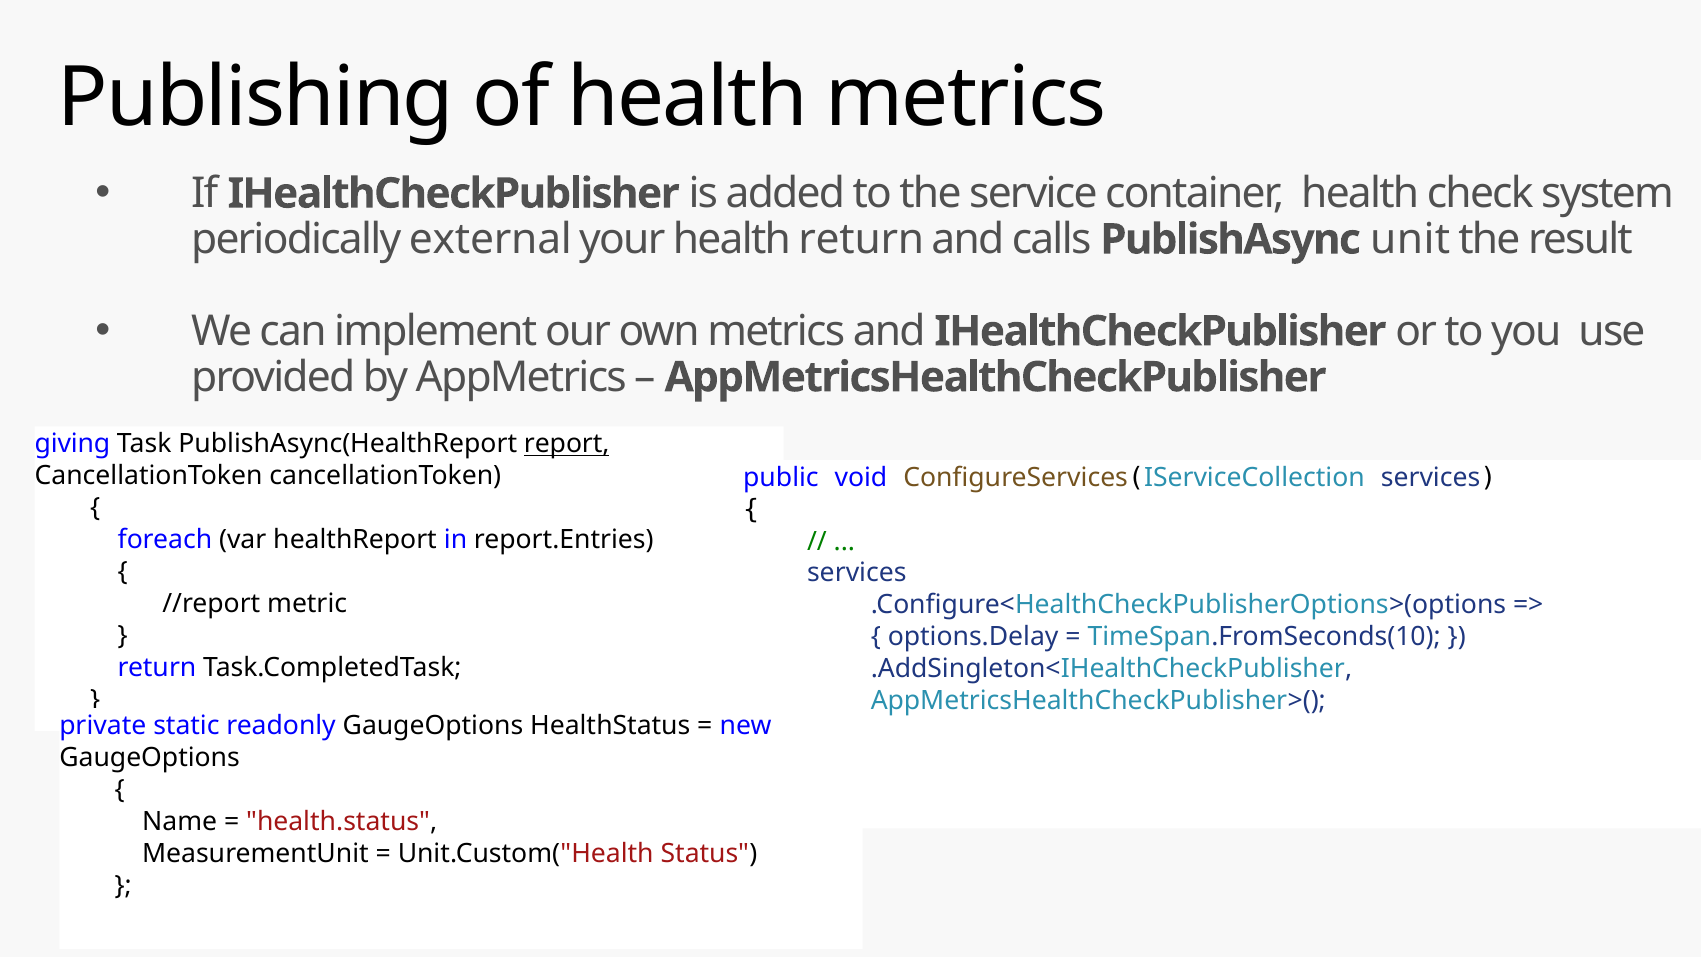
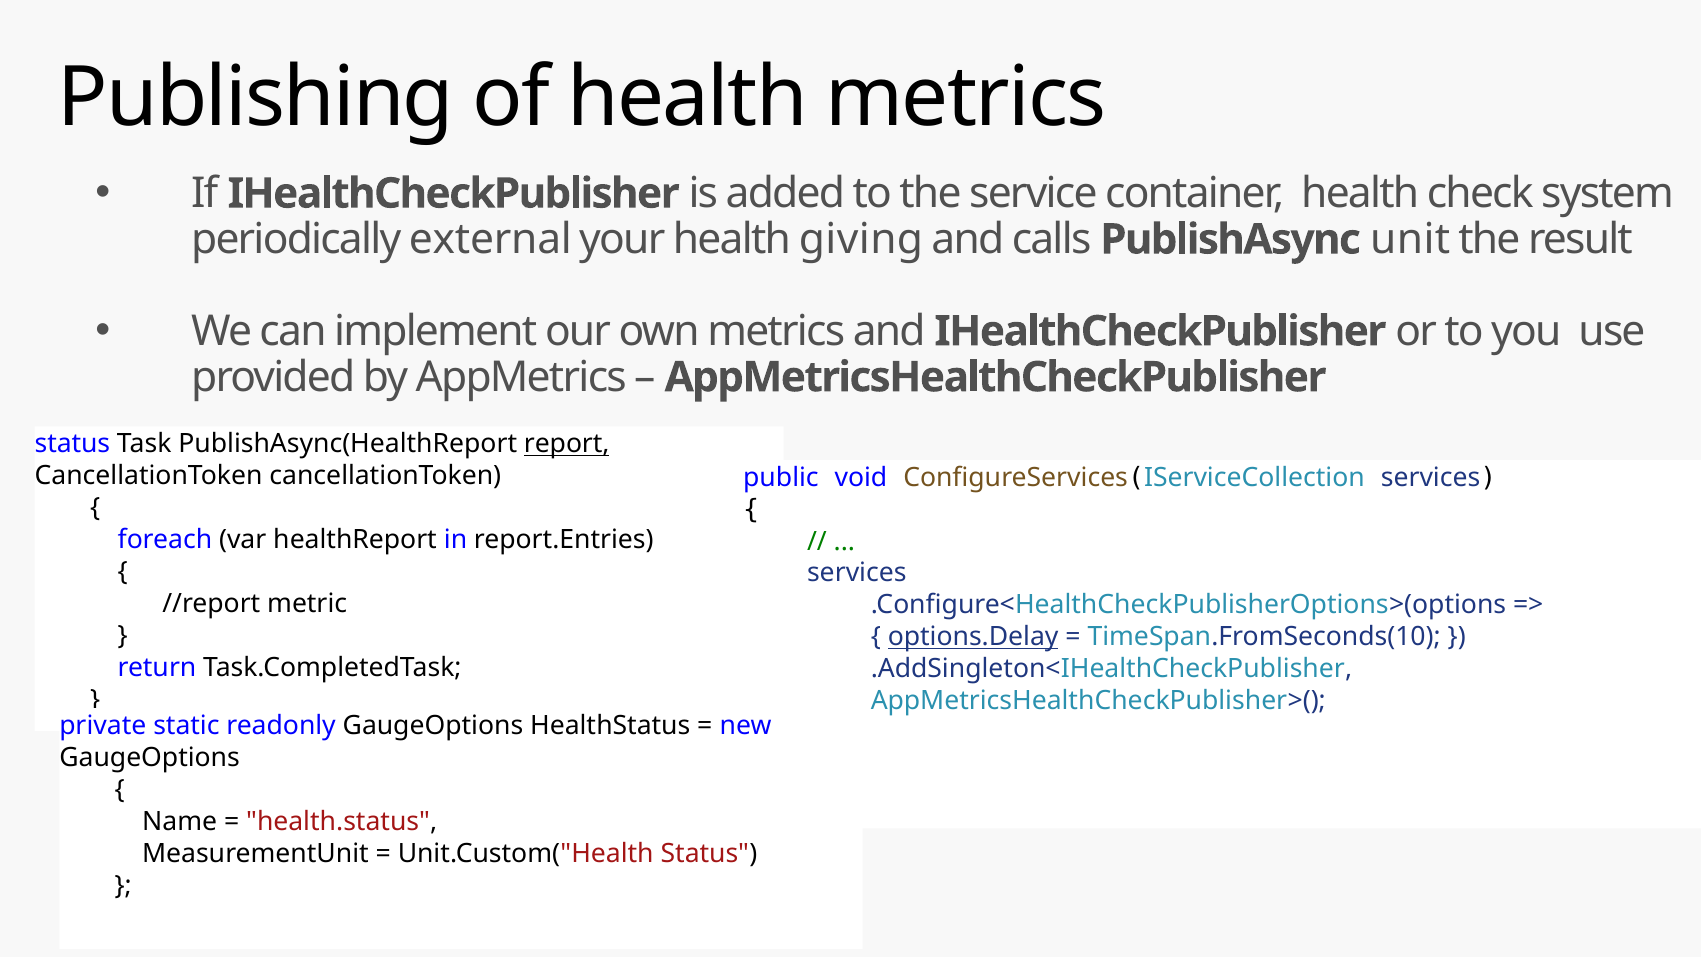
health return: return -> giving
giving at (72, 444): giving -> status
options.Delay underline: none -> present
